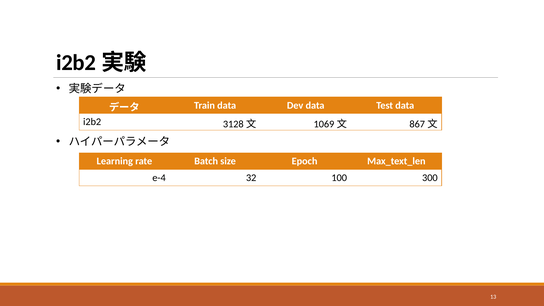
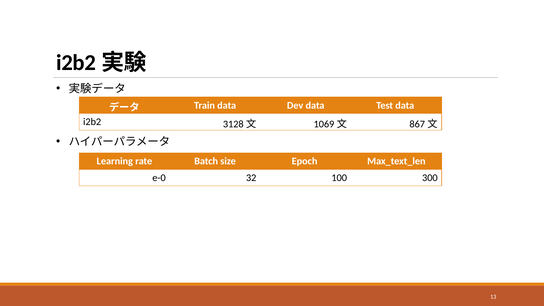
e-4: e-4 -> e-0
